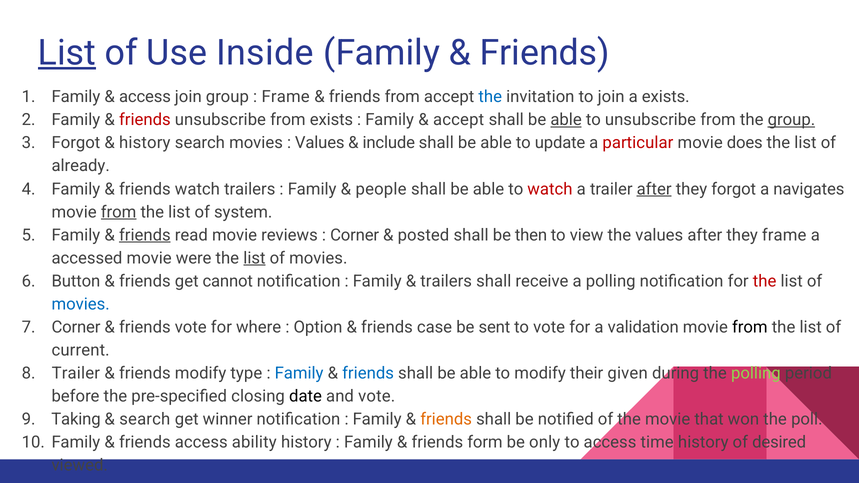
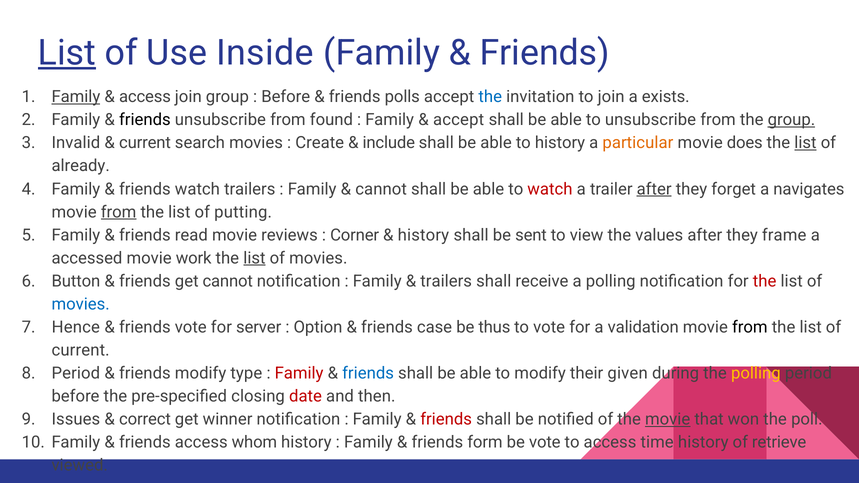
Family at (76, 97) underline: none -> present
Frame at (286, 97): Frame -> Before
friends from: from -> polls
friends at (145, 120) colour: red -> black
from exists: exists -> found
able at (566, 120) underline: present -> none
Forgot at (76, 143): Forgot -> Invalid
history at (145, 143): history -> current
Values at (320, 143): Values -> Create
to update: update -> history
particular colour: red -> orange
list at (805, 143) underline: none -> present
people at (381, 189): people -> cannot
they forgot: forgot -> forget
system: system -> putting
friends at (145, 235) underline: present -> none
posted at (423, 235): posted -> history
then: then -> sent
were: were -> work
Corner at (76, 327): Corner -> Hence
where: where -> server
sent: sent -> thus
Trailer at (76, 373): Trailer -> Period
Family at (299, 373) colour: blue -> red
polling at (756, 373) colour: light green -> yellow
date colour: black -> red
and vote: vote -> then
Taking: Taking -> Issues
search at (145, 419): search -> correct
friends at (446, 419) colour: orange -> red
movie at (668, 419) underline: none -> present
ability: ability -> whom
be only: only -> vote
desired: desired -> retrieve
